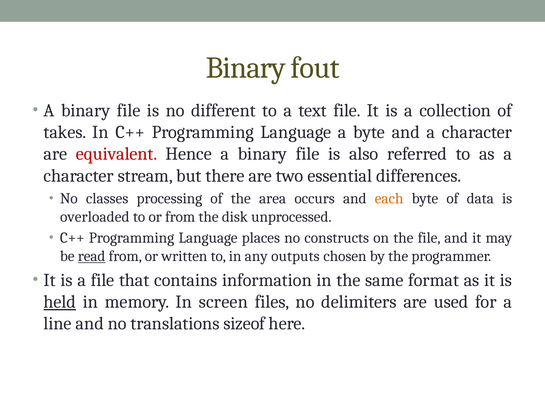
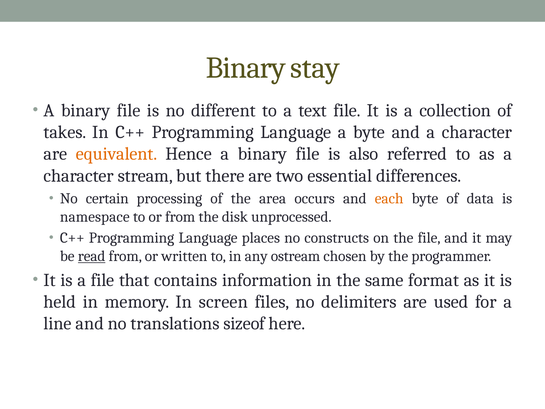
fout: fout -> stay
equivalent colour: red -> orange
classes: classes -> certain
overloaded: overloaded -> namespace
outputs: outputs -> ostream
held underline: present -> none
